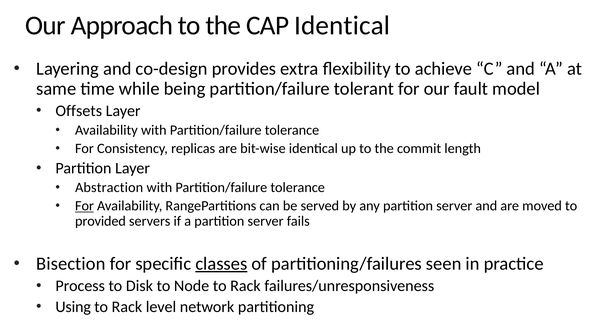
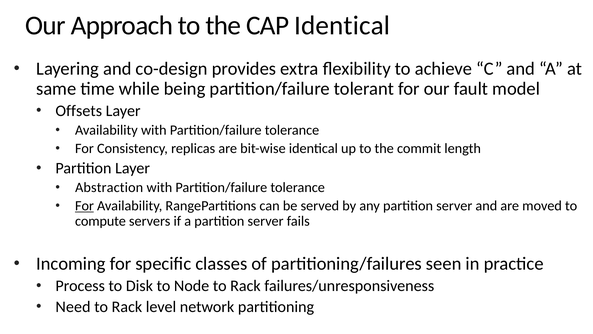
provided: provided -> compute
Bisection: Bisection -> Incoming
classes underline: present -> none
Using: Using -> Need
